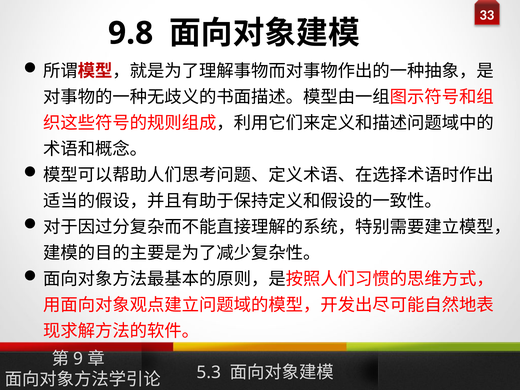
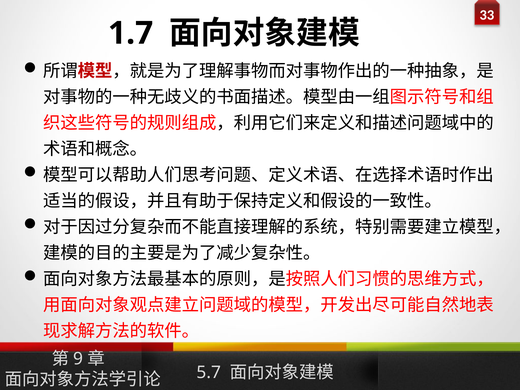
9.8: 9.8 -> 1.7
5.3: 5.3 -> 5.7
